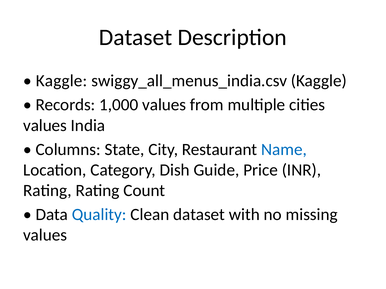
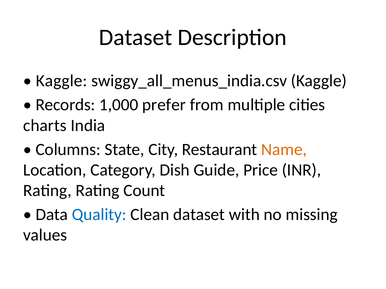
1,000 values: values -> prefer
values at (45, 126): values -> charts
Name colour: blue -> orange
